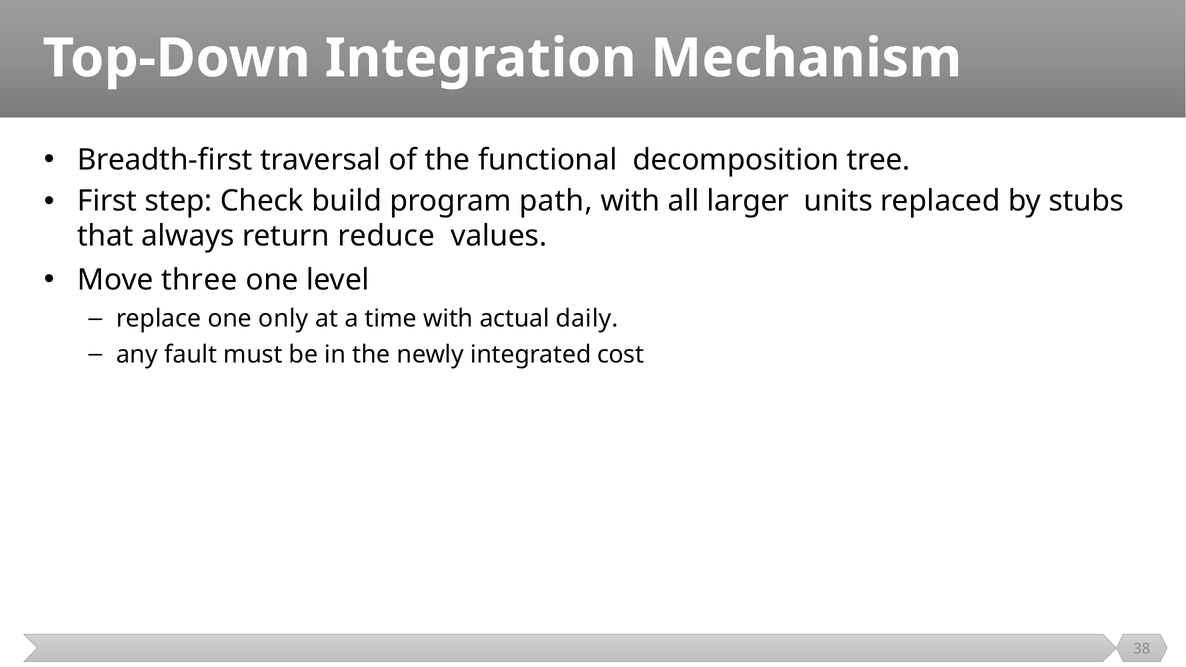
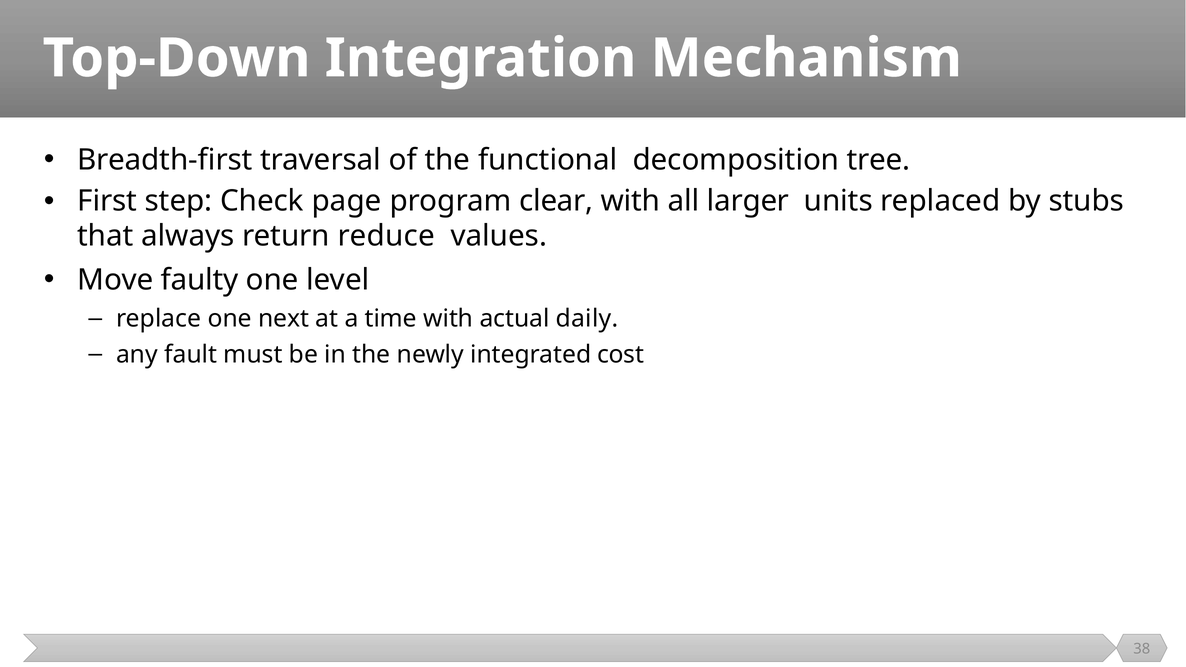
build: build -> page
path: path -> clear
three: three -> faulty
only: only -> next
